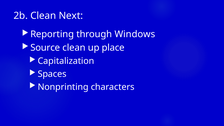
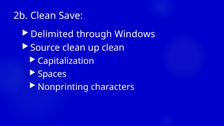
Next: Next -> Save
Reporting: Reporting -> Delimited
up place: place -> clean
